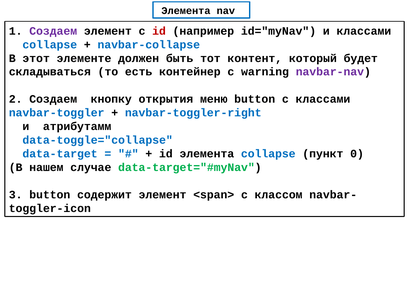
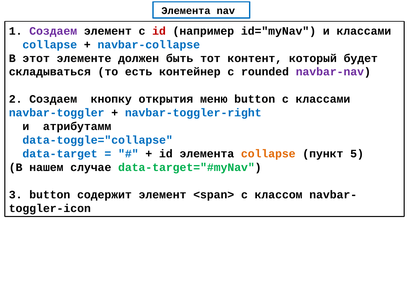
warning: warning -> rounded
collapse at (268, 154) colour: blue -> orange
0: 0 -> 5
